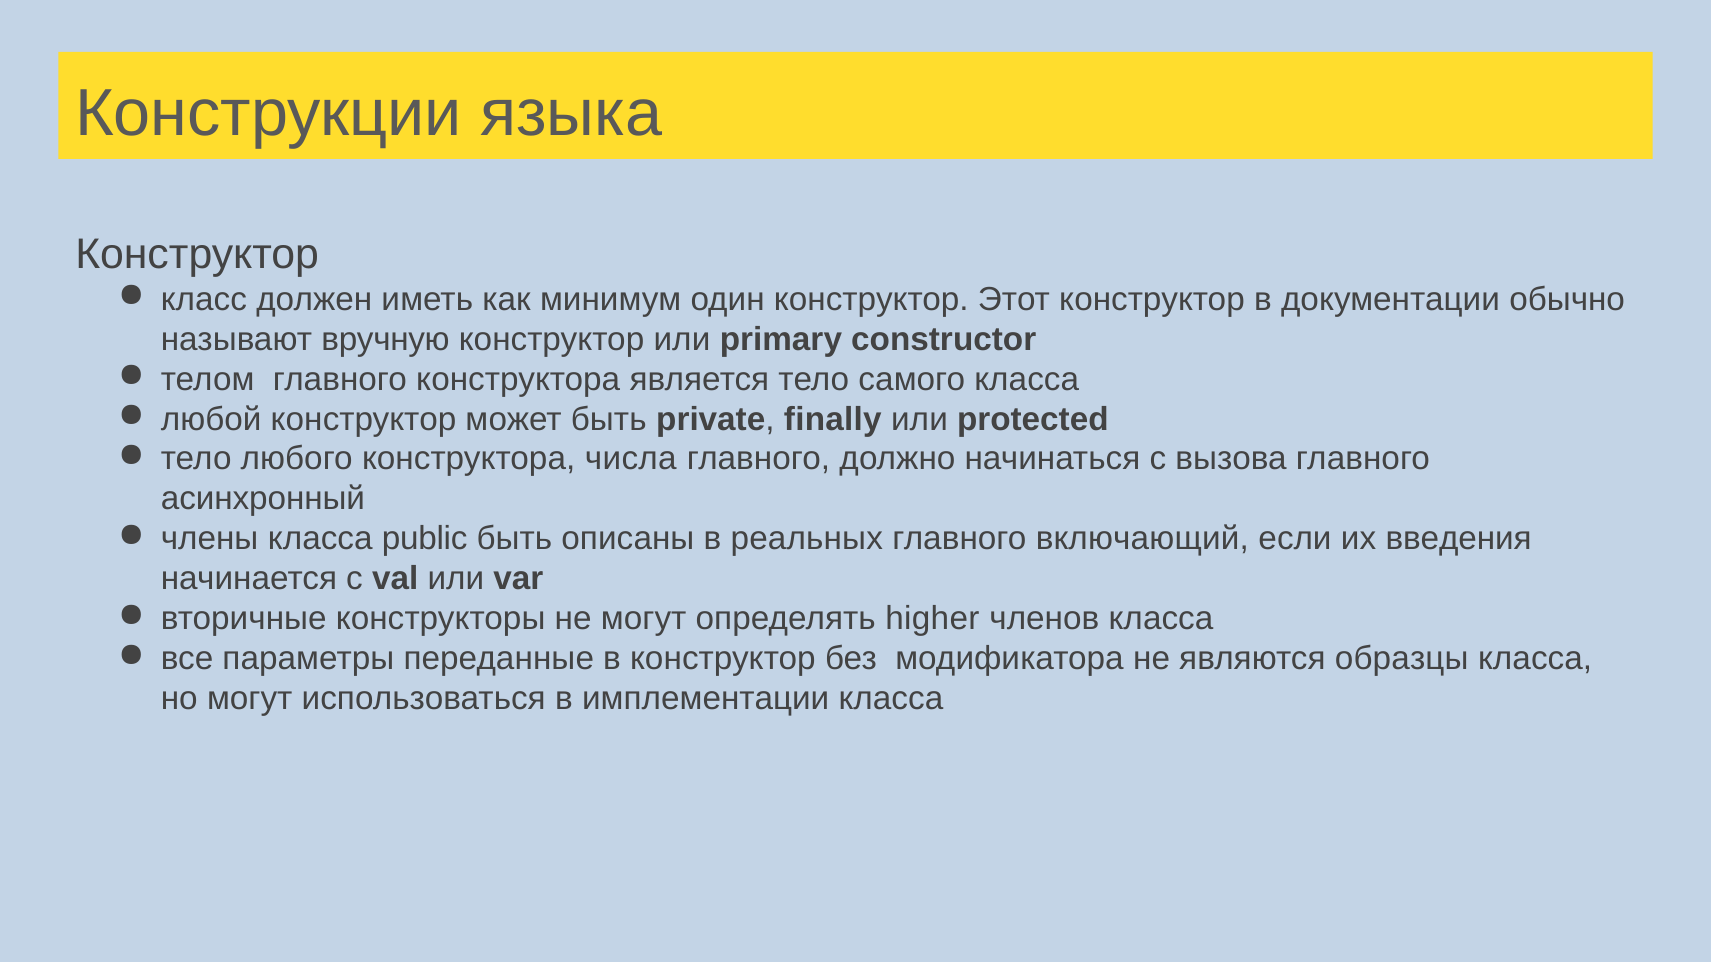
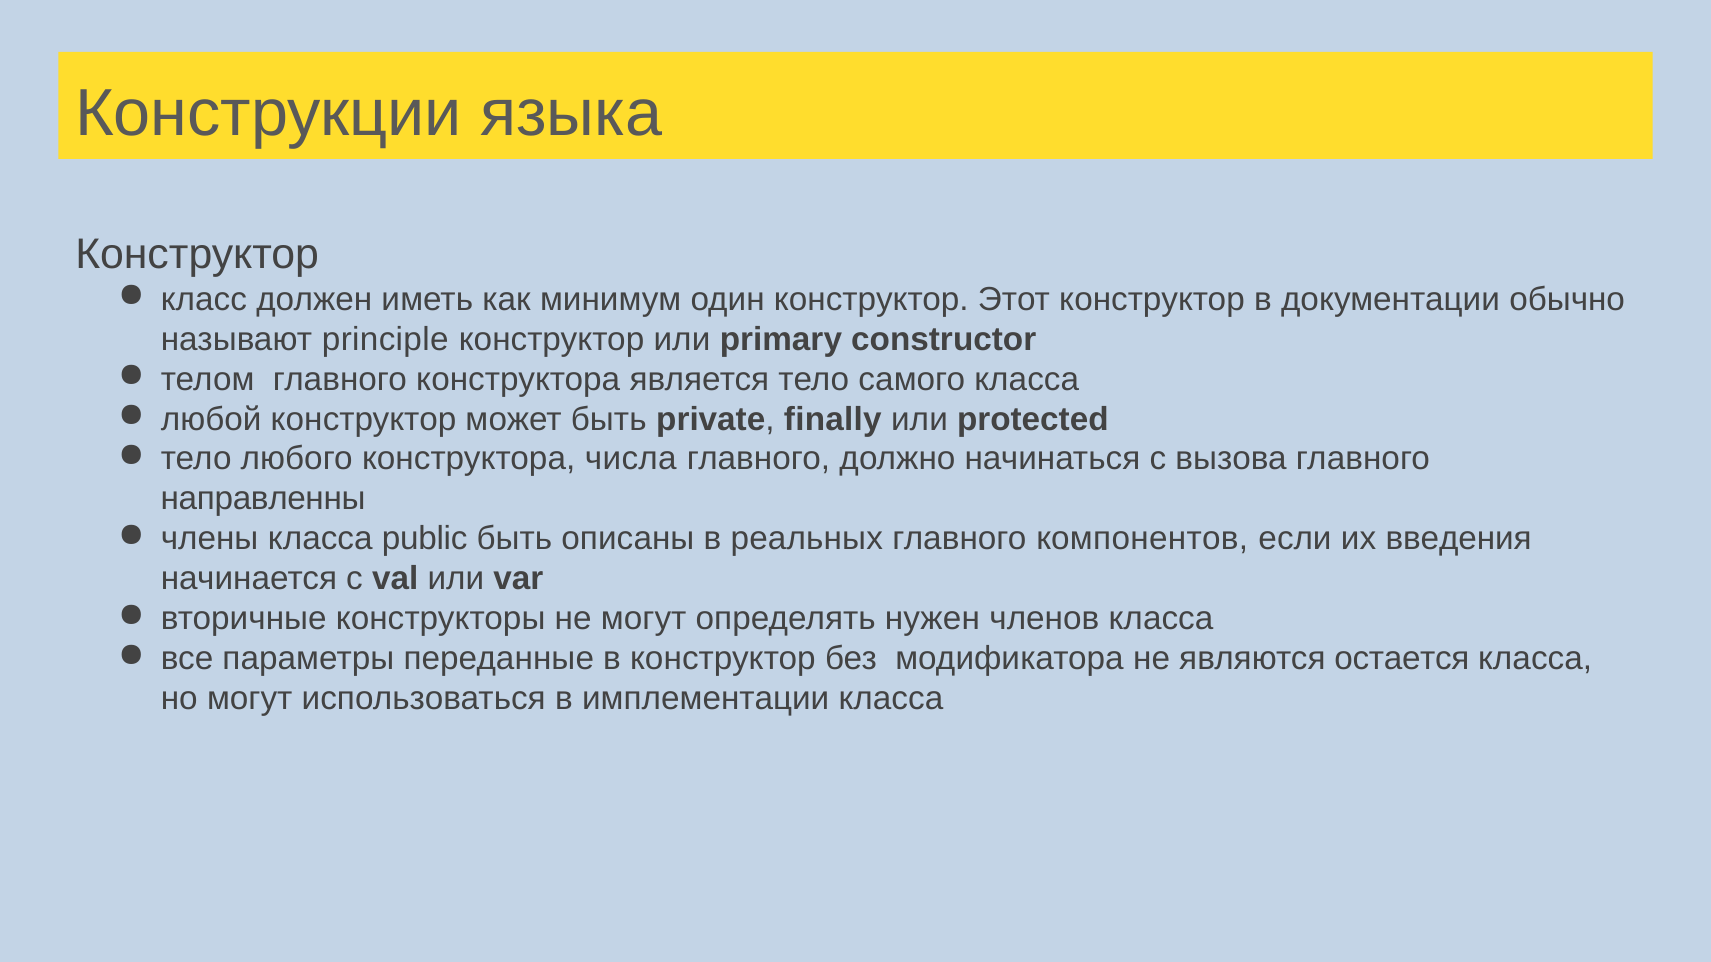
вручную: вручную -> principle
асинхронный: асинхронный -> направленны
включающий: включающий -> компонентов
higher: higher -> нужен
образцы: образцы -> остается
